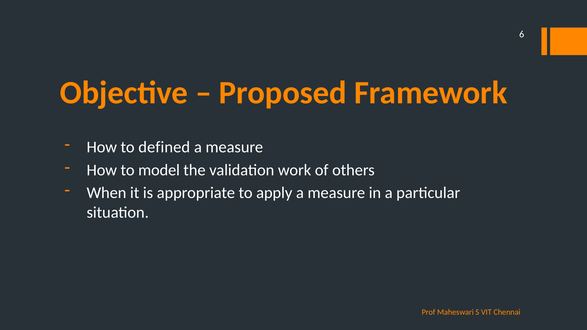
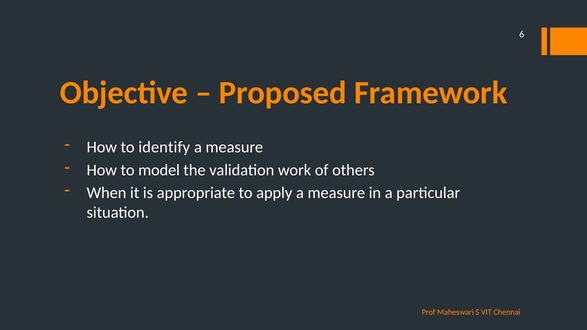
defined: defined -> identify
